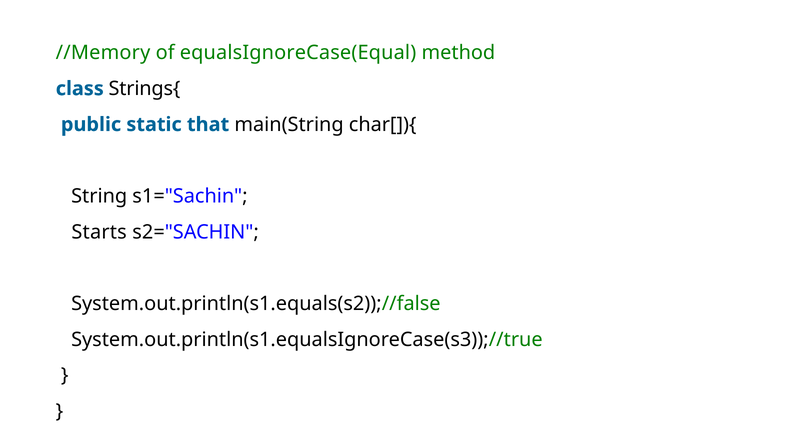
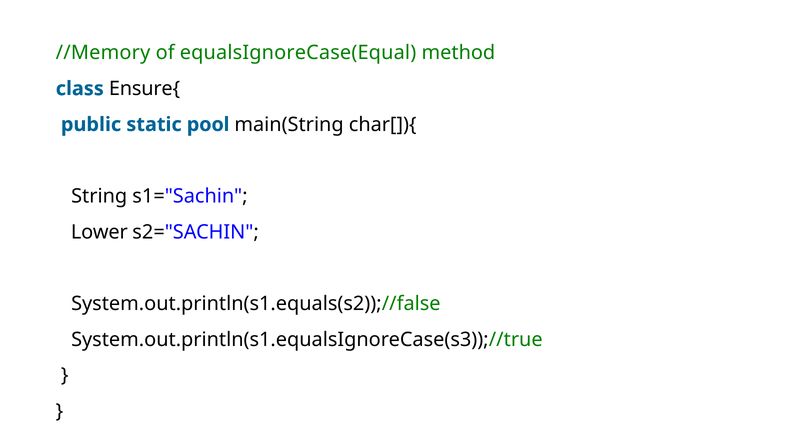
Strings{: Strings{ -> Ensure{
that: that -> pool
Starts: Starts -> Lower
